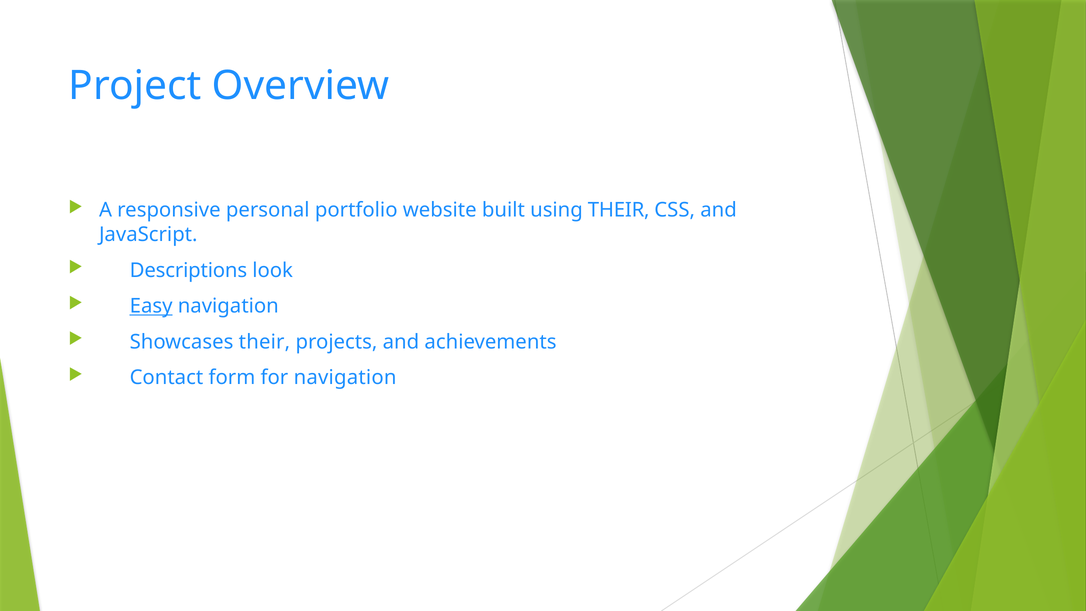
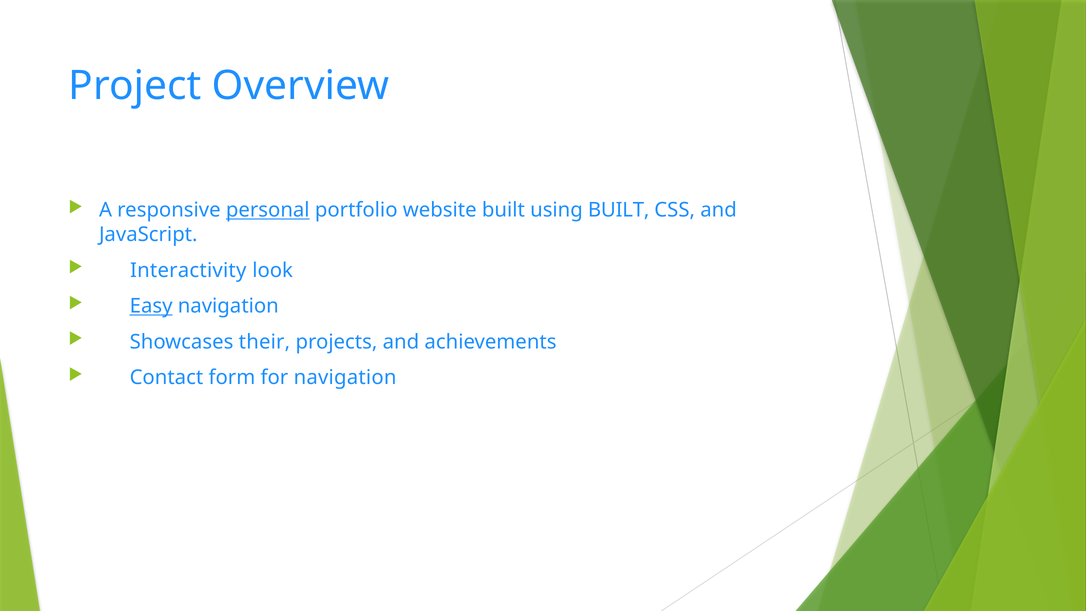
personal underline: none -> present
using THEIR: THEIR -> BUILT
Descriptions: Descriptions -> Interactivity
